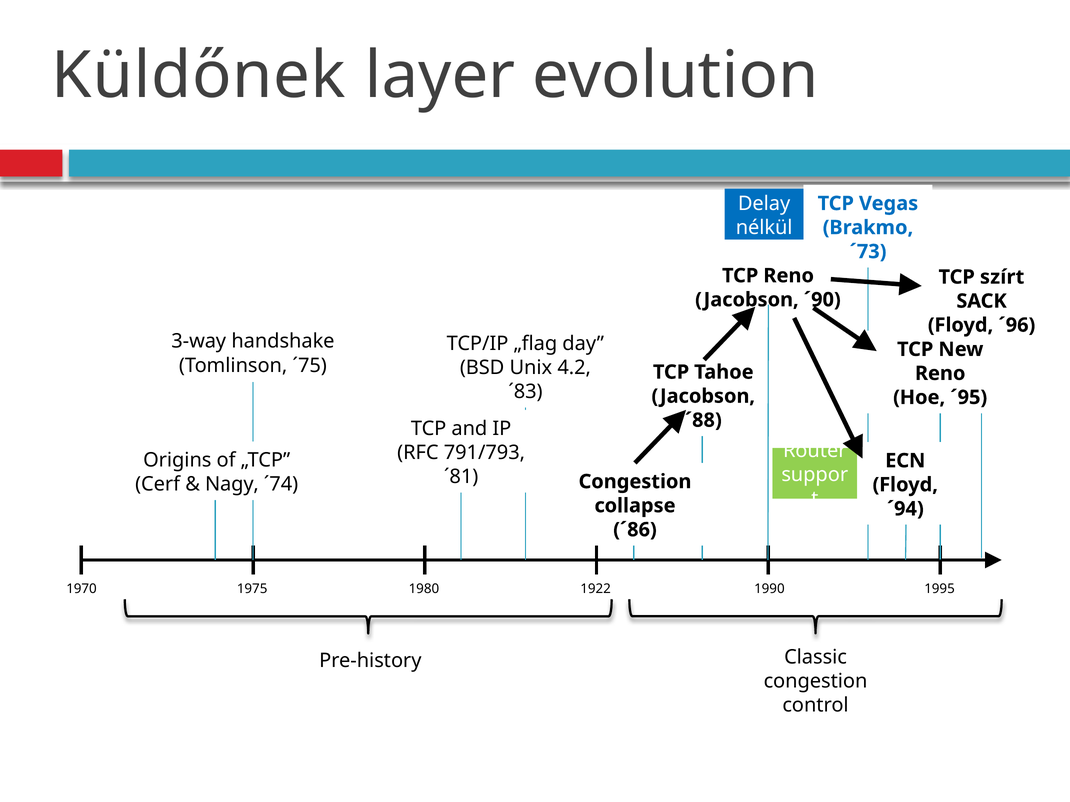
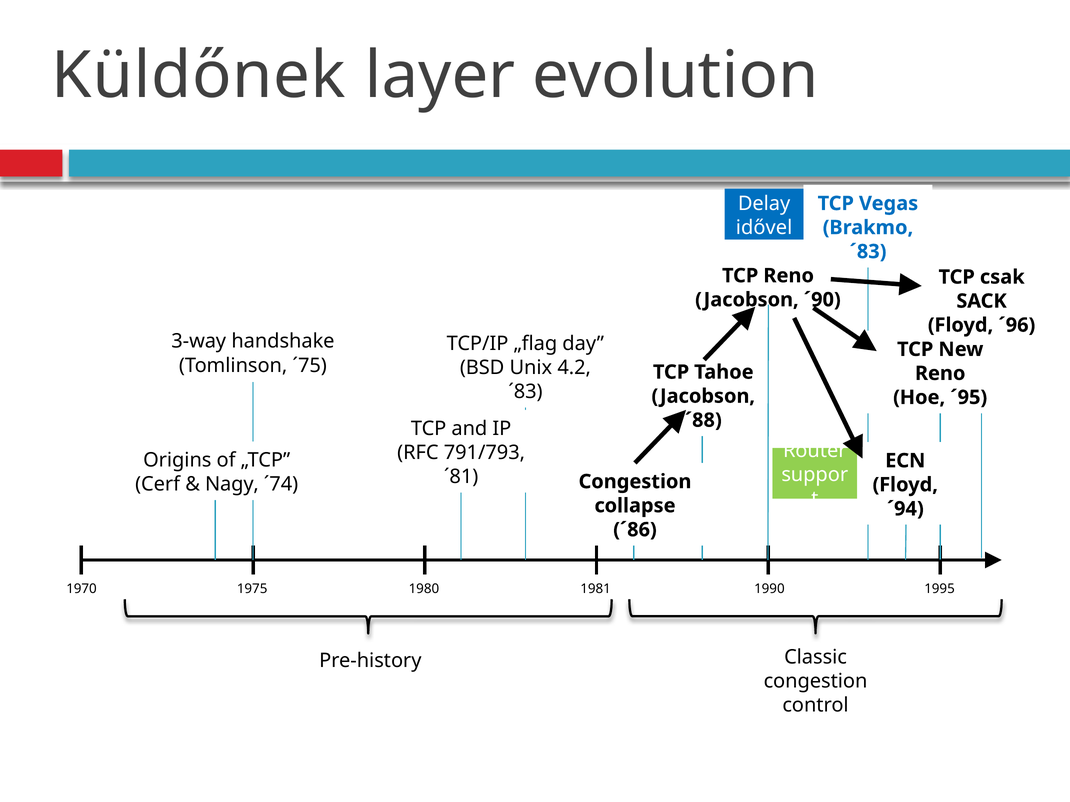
nélkül: nélkül -> idővel
´73 at (868, 252): ´73 -> ´83
szírt: szírt -> csak
1922: 1922 -> 1981
